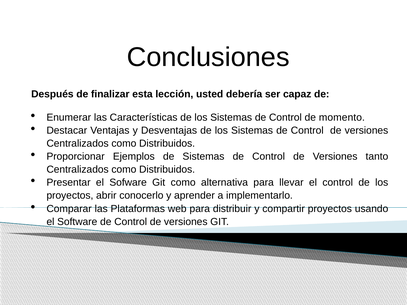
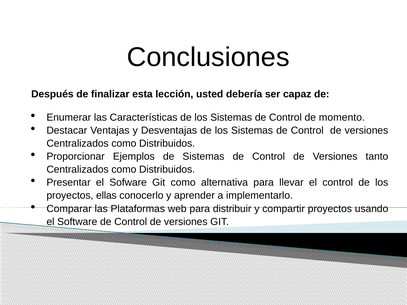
abrir: abrir -> ellas
